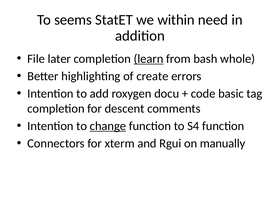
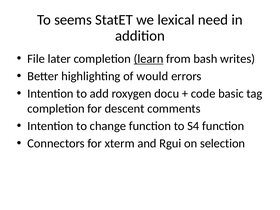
within: within -> lexical
whole: whole -> writes
create: create -> would
change underline: present -> none
manually: manually -> selection
